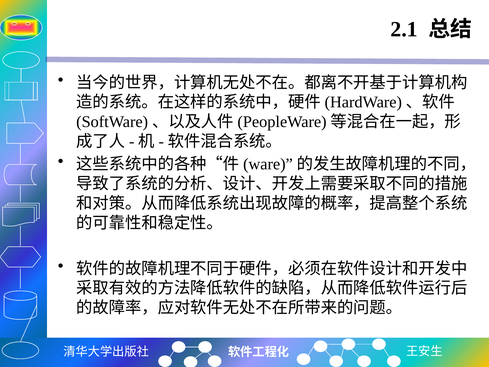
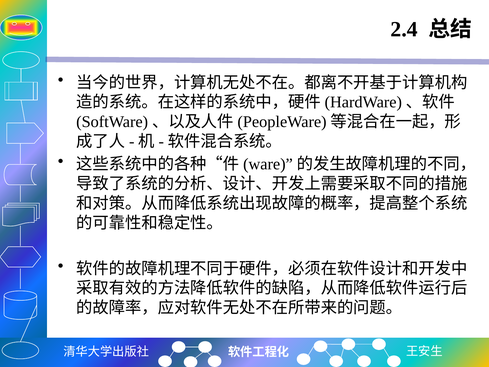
2.1: 2.1 -> 2.4
